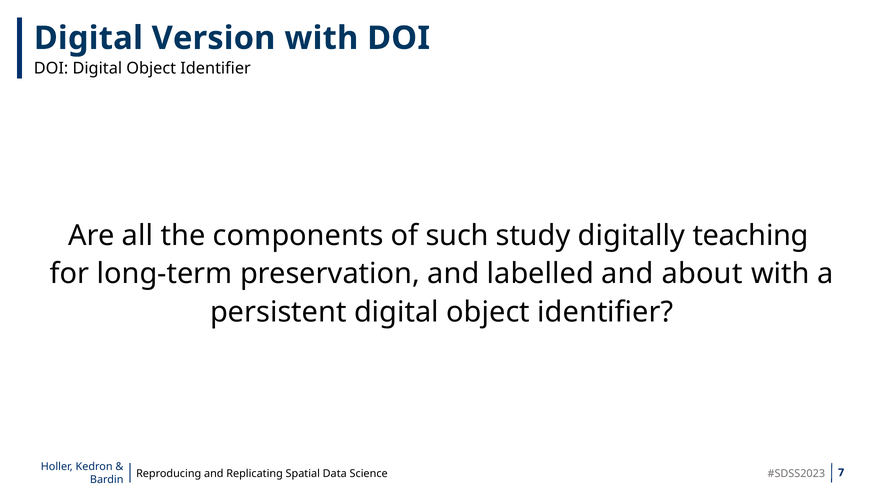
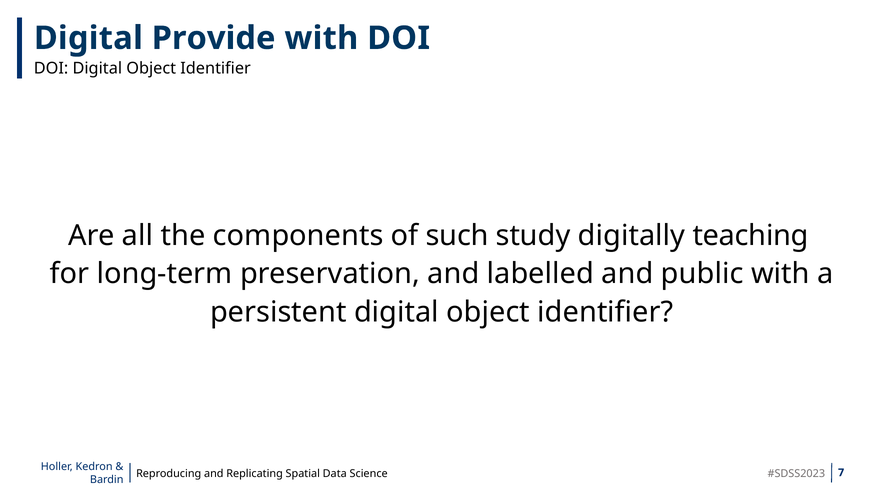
Version: Version -> Provide
about: about -> public
